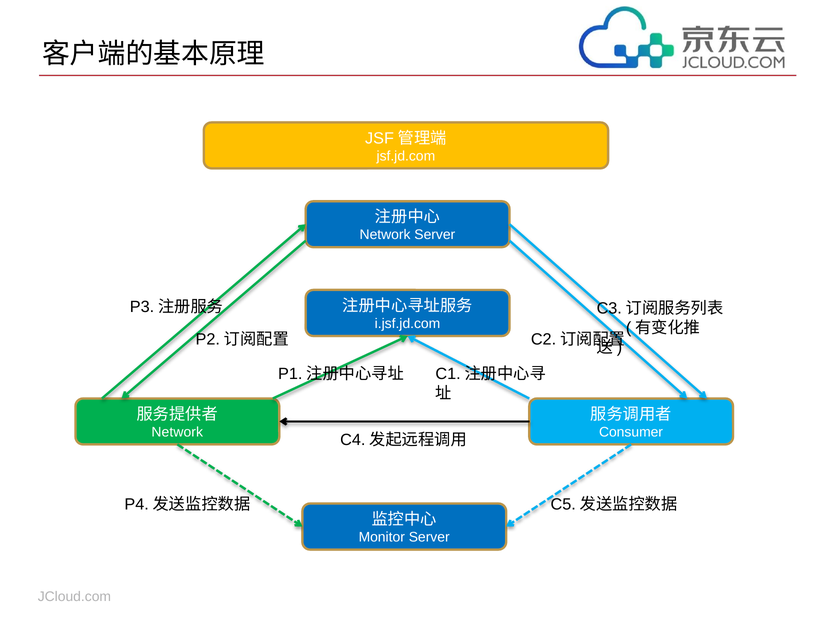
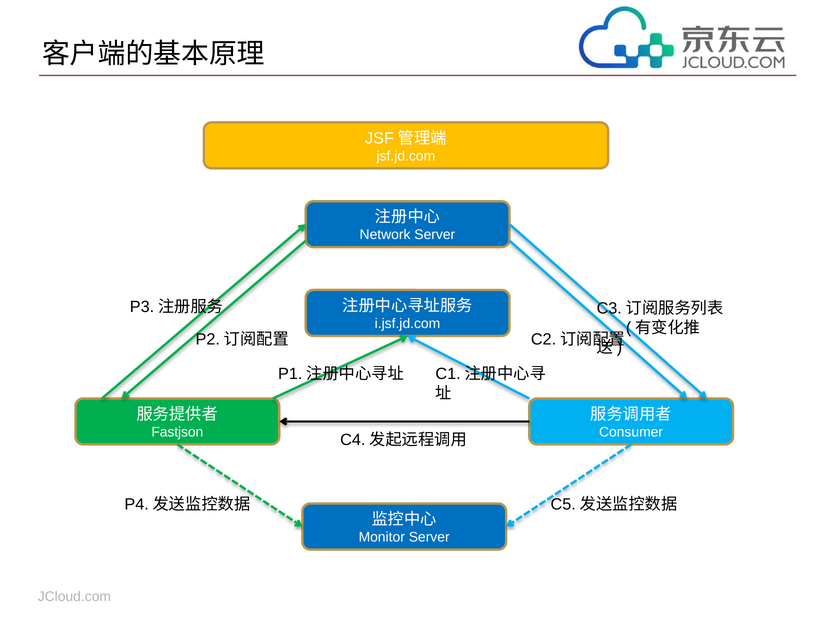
Network at (177, 432): Network -> Fastjson
